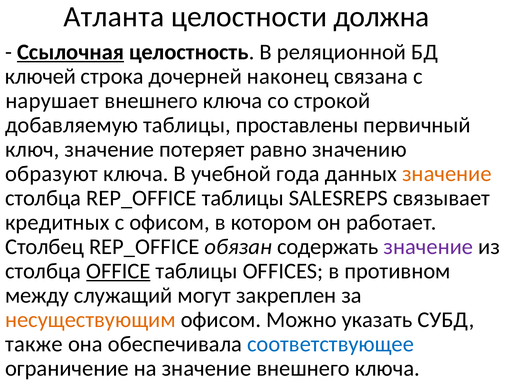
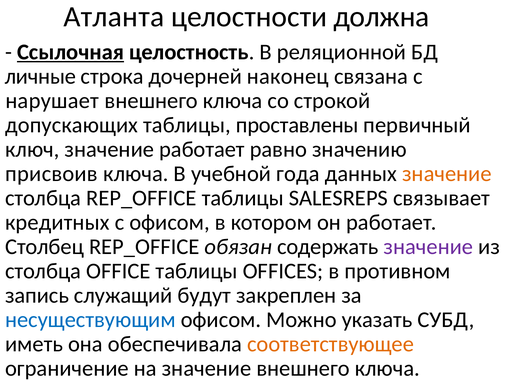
ключей: ключей -> личные
добавляемую: добавляемую -> допускающих
значение потеряет: потеряет -> работает
образуют: образуют -> присвоив
OFFICE underline: present -> none
между: между -> запись
могут: могут -> будут
несуществующим colour: orange -> blue
также: также -> иметь
соответствующее colour: blue -> orange
